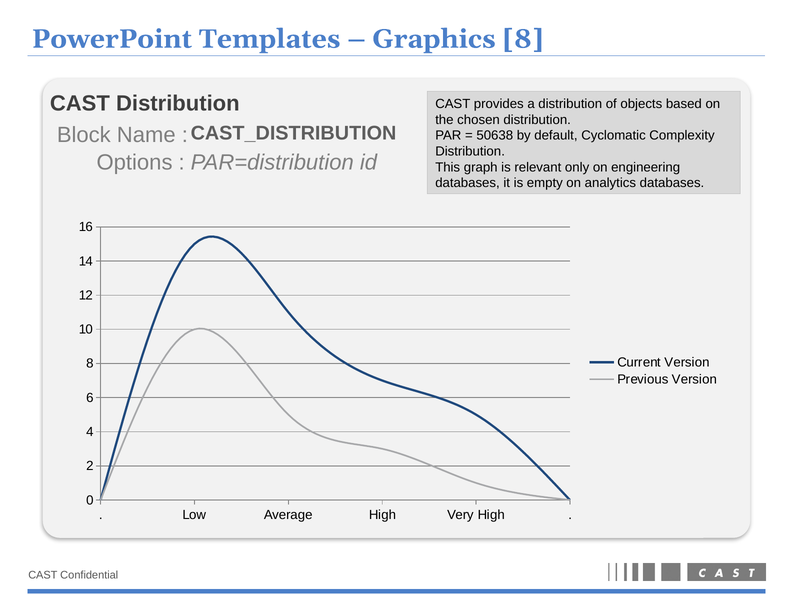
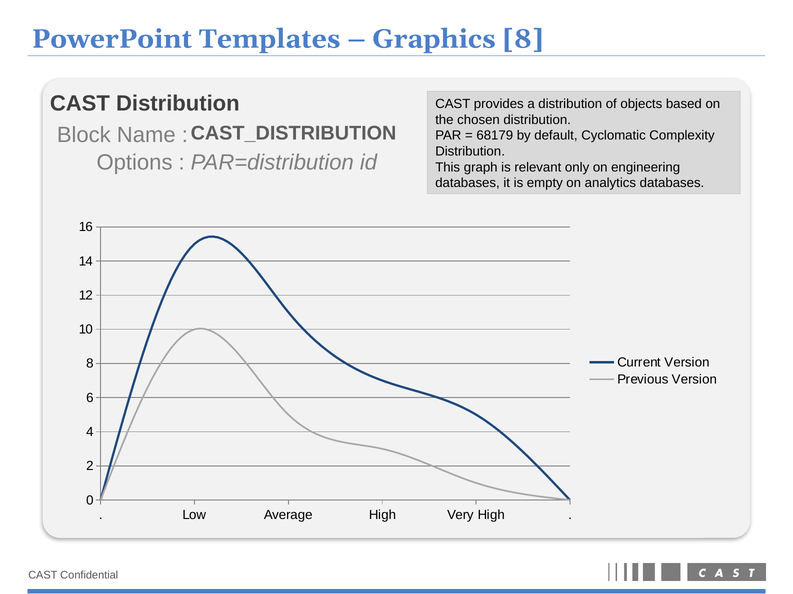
50638: 50638 -> 68179
